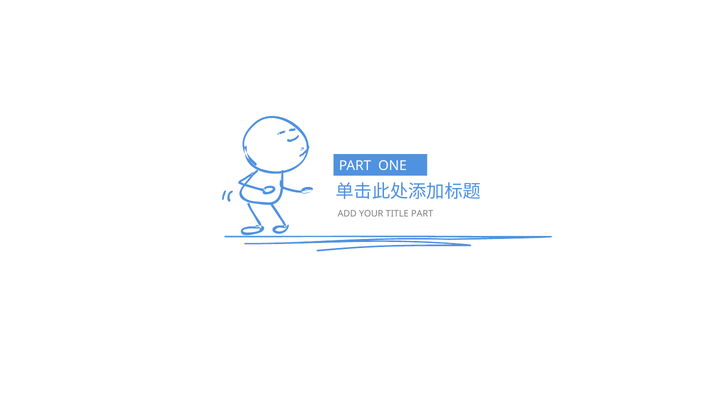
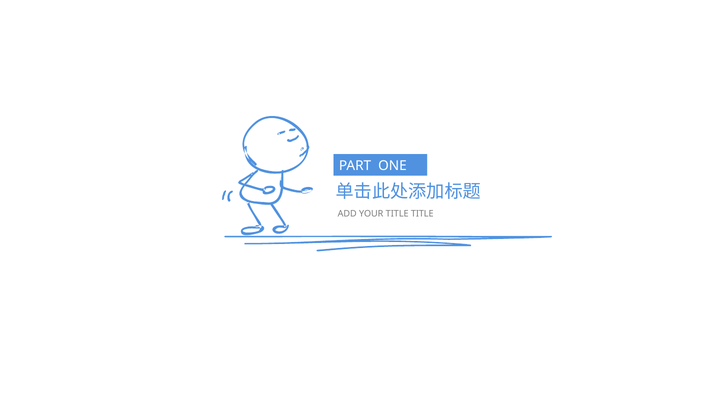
TITLE PART: PART -> TITLE
